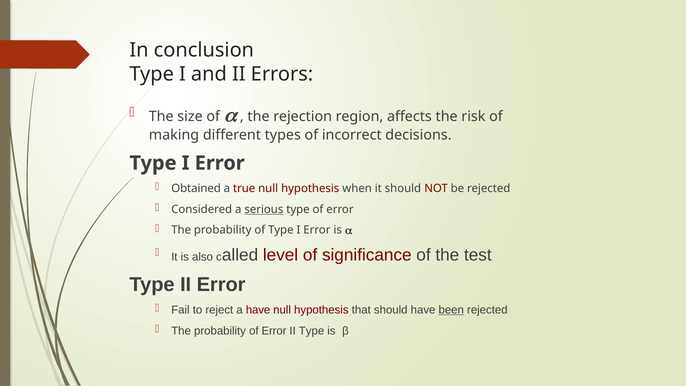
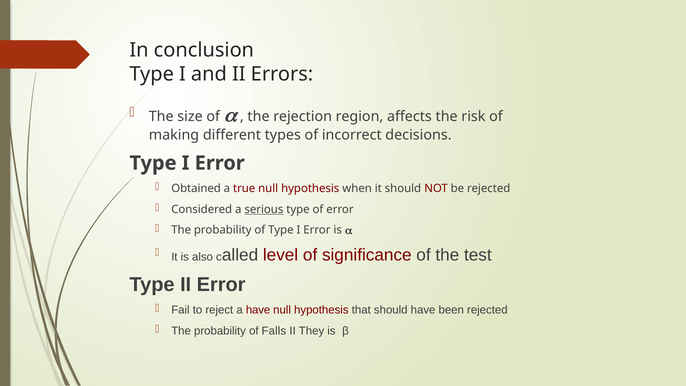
been underline: present -> none
probability of Error: Error -> Falls
II Type: Type -> They
